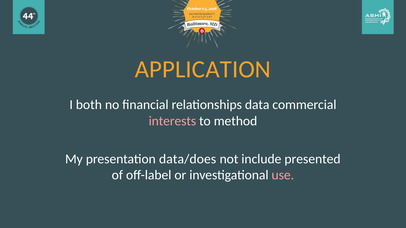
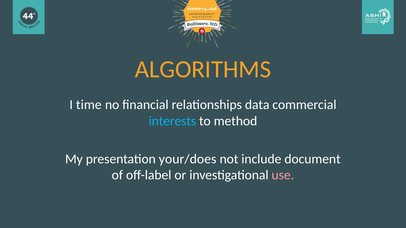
APPLICATION: APPLICATION -> ALGORITHMS
both: both -> time
interests colour: pink -> light blue
data/does: data/does -> your/does
presented: presented -> document
